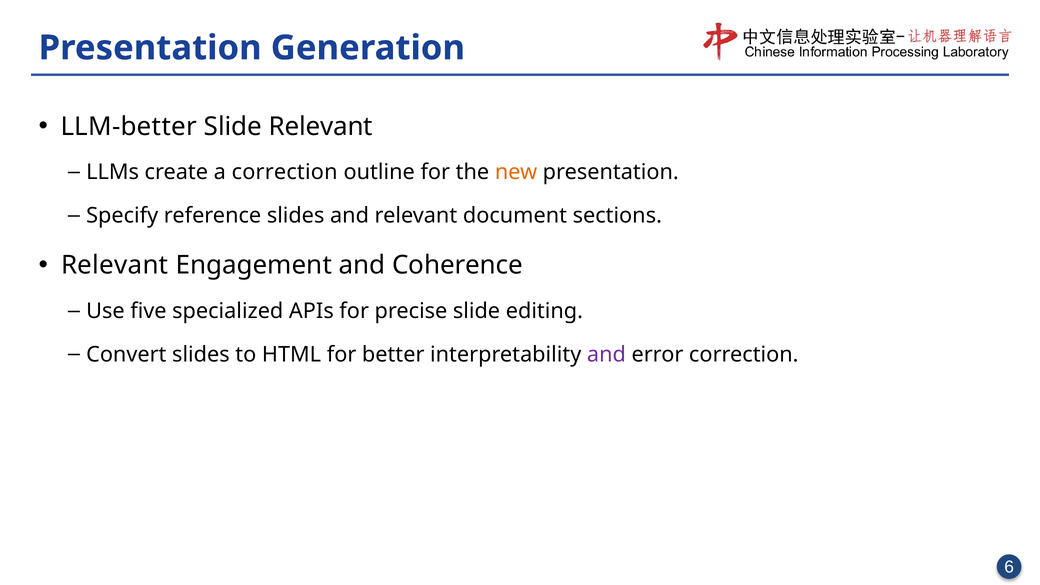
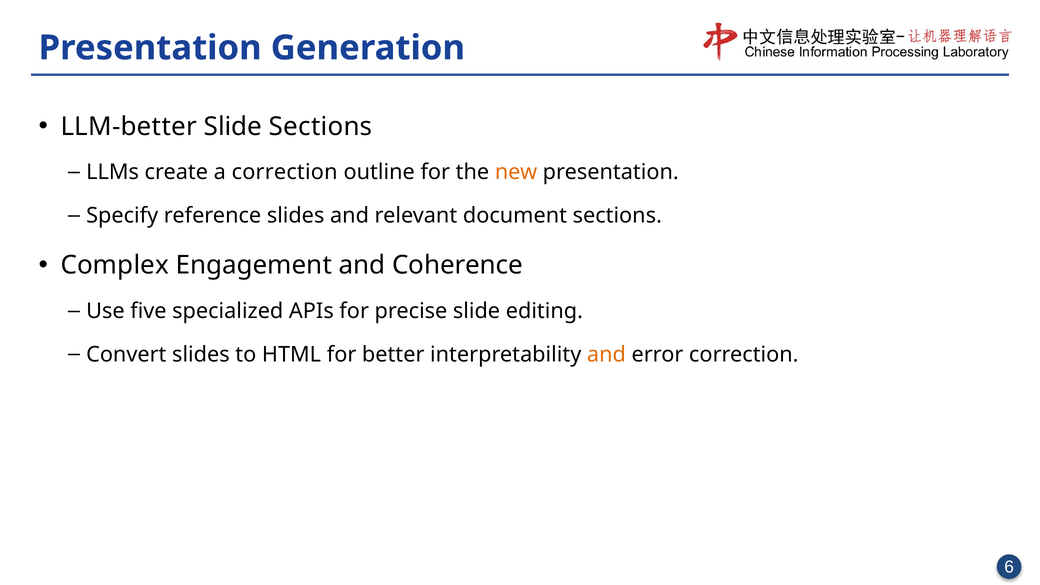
Slide Relevant: Relevant -> Sections
Relevant at (115, 265): Relevant -> Complex
and at (606, 354) colour: purple -> orange
